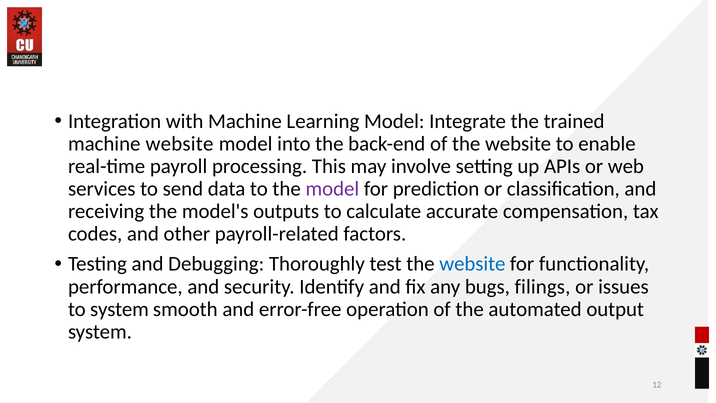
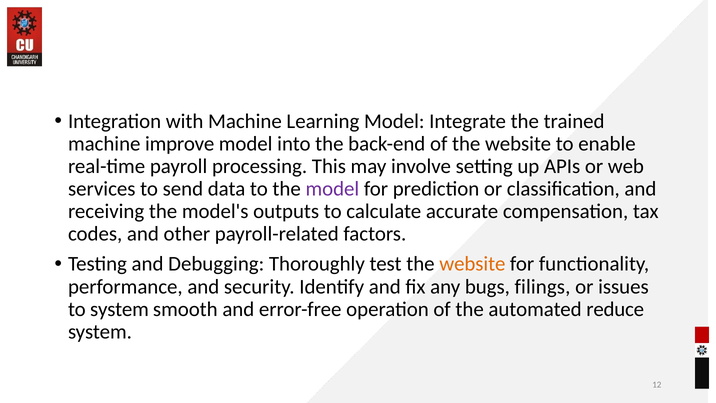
machine website: website -> improve
website at (472, 264) colour: blue -> orange
output: output -> reduce
